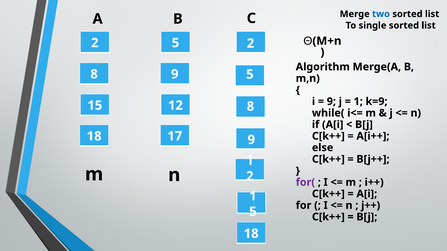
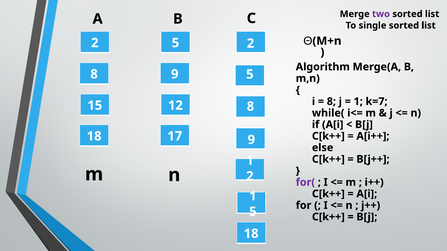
two colour: blue -> purple
9 at (331, 102): 9 -> 8
k=9: k=9 -> k=7
